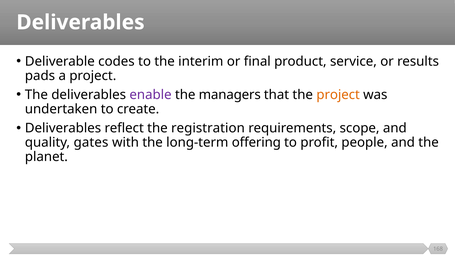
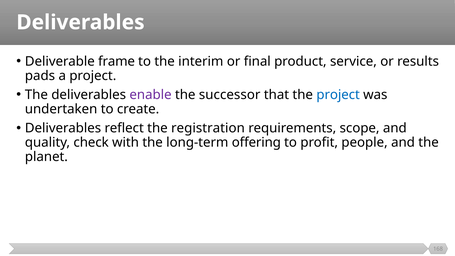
codes: codes -> frame
managers: managers -> successor
project at (338, 95) colour: orange -> blue
gates: gates -> check
